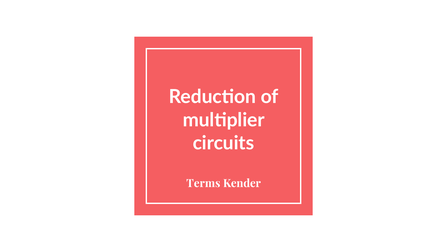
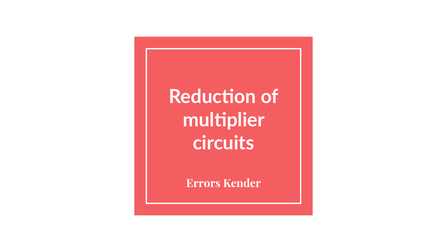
Terms: Terms -> Errors
